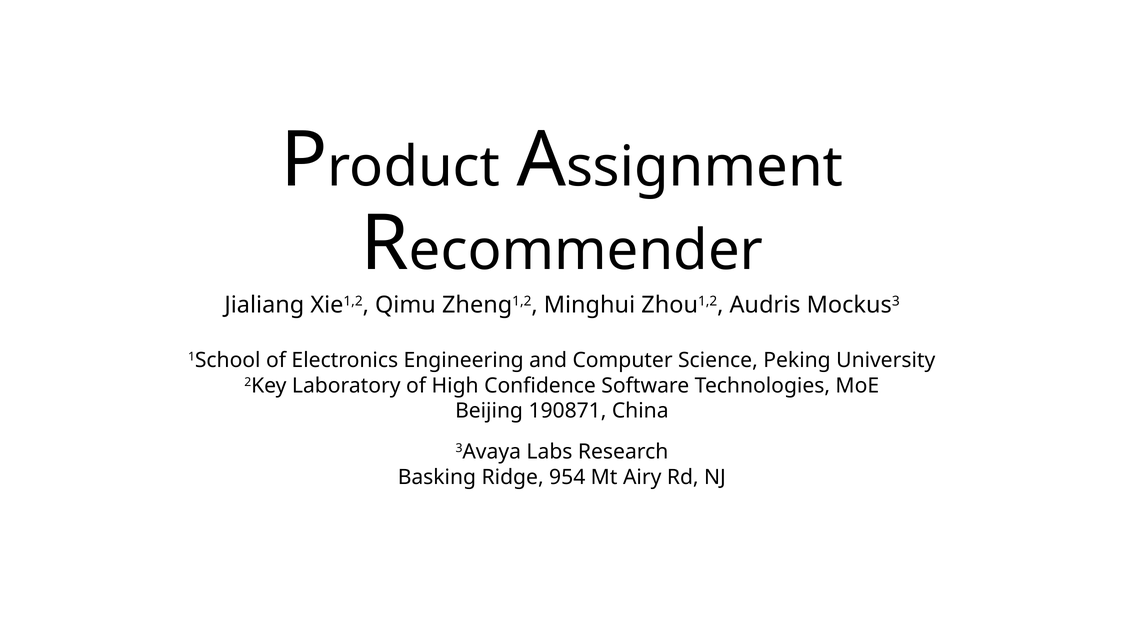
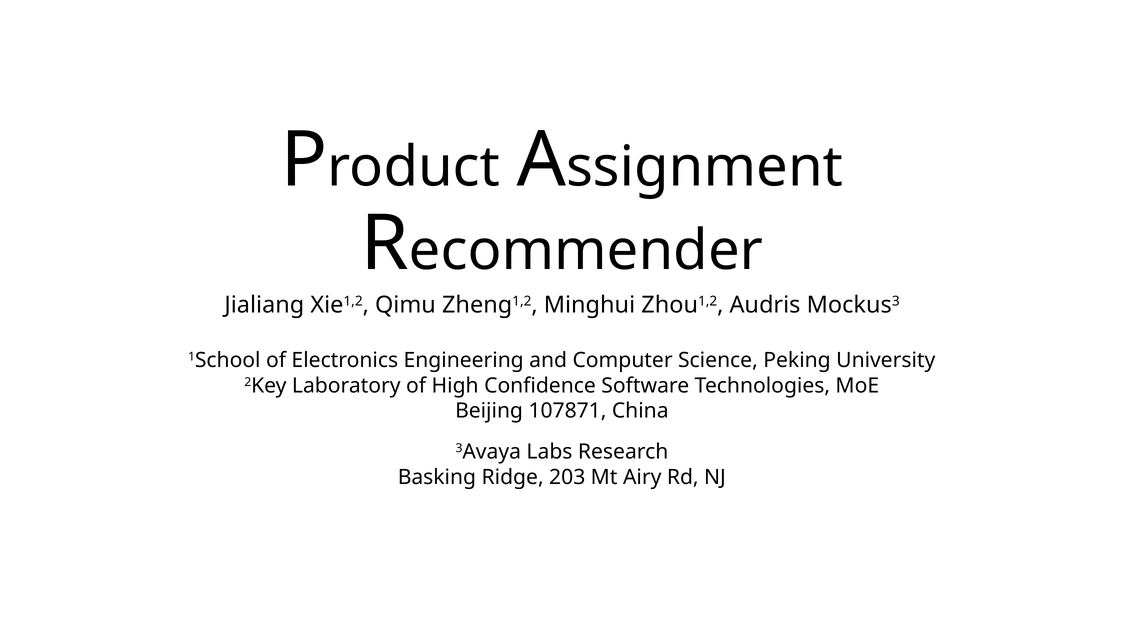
190871: 190871 -> 107871
954: 954 -> 203
